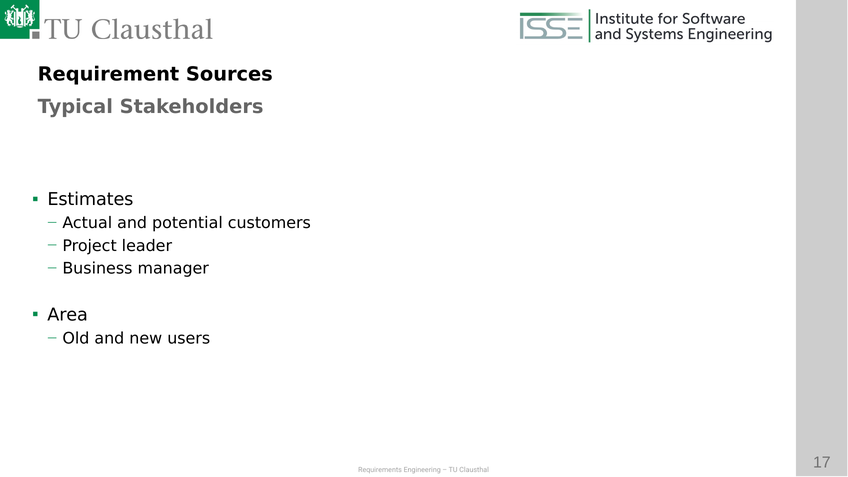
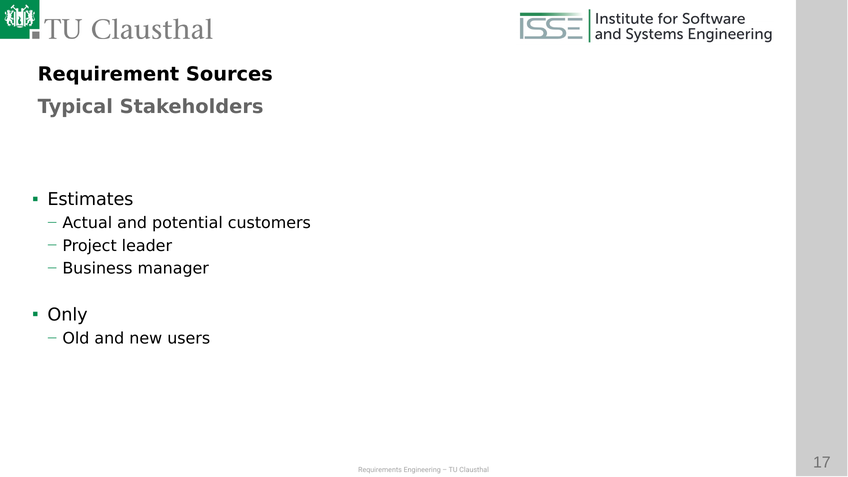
Area: Area -> Only
